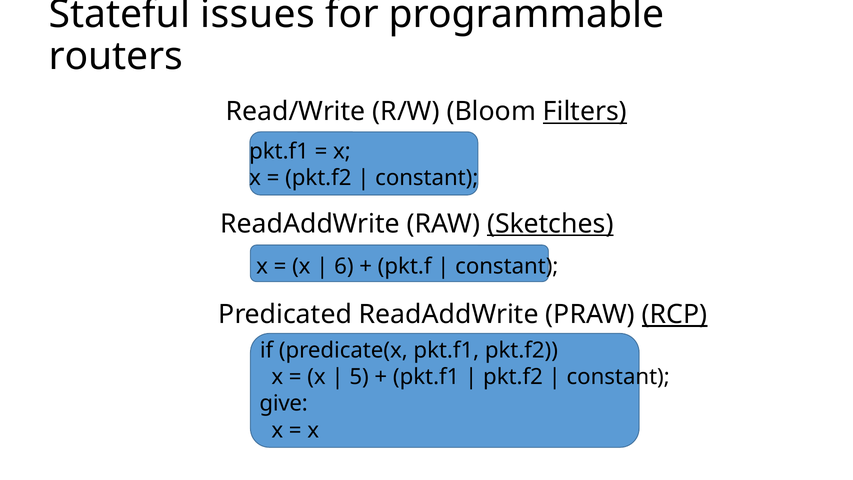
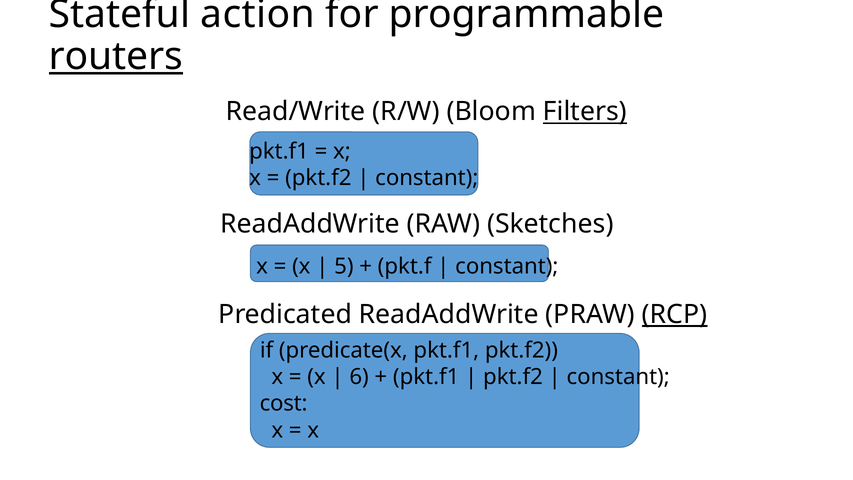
issues: issues -> action
routers underline: none -> present
Sketches underline: present -> none
6: 6 -> 5
5: 5 -> 6
give: give -> cost
